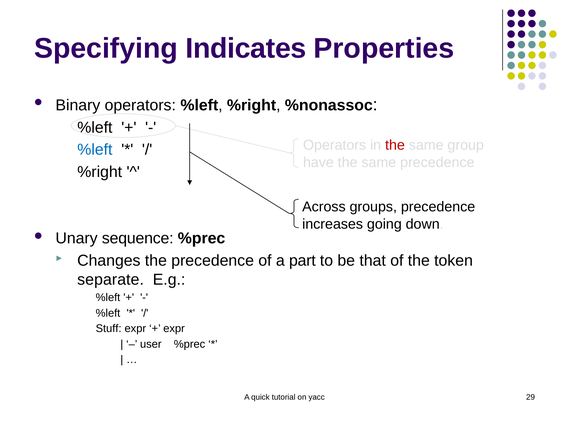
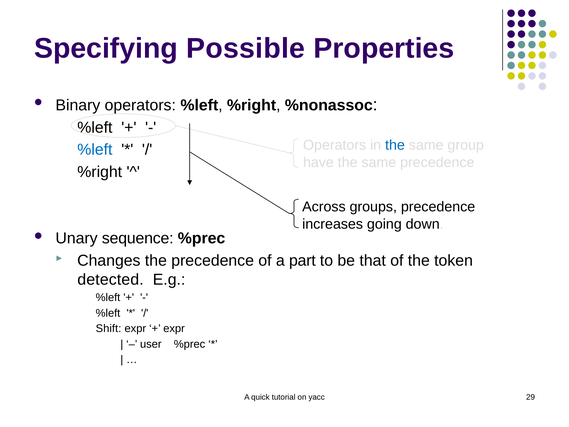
Indicates: Indicates -> Possible
the at (395, 145) colour: red -> blue
separate: separate -> detected
Stuff: Stuff -> Shift
